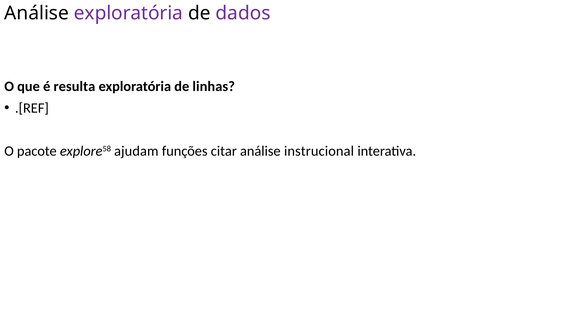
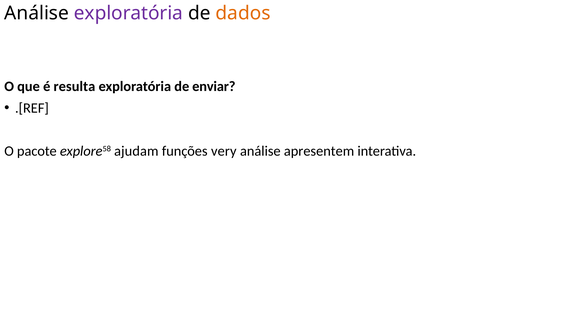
dados colour: purple -> orange
linhas: linhas -> enviar
citar: citar -> very
instrucional: instrucional -> apresentem
